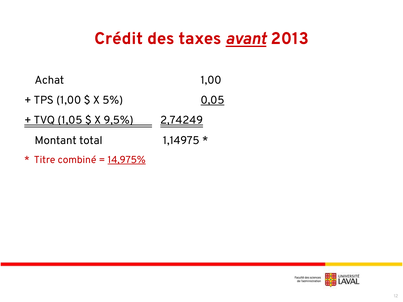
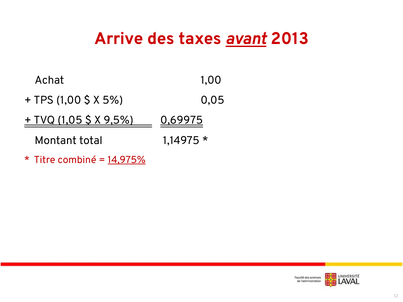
Crédit: Crédit -> Arrive
0,05 underline: present -> none
2,74249: 2,74249 -> 0,69975
